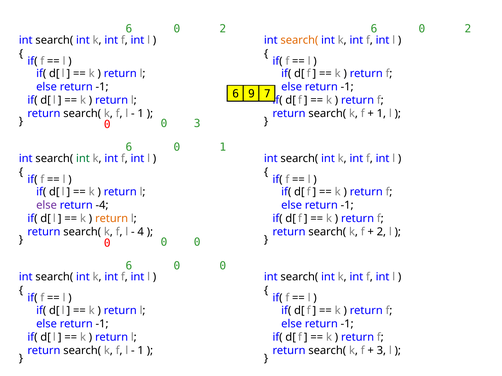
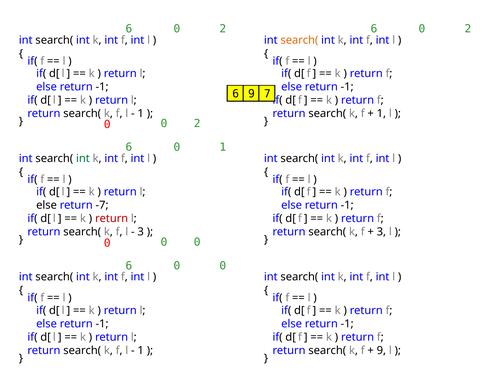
3 at (197, 124): 3 -> 2
else at (47, 206) colour: purple -> black
-4: -4 -> -7
return at (112, 219) colour: orange -> red
4 at (141, 232): 4 -> 3
2 at (381, 232): 2 -> 3
3 at (381, 351): 3 -> 9
